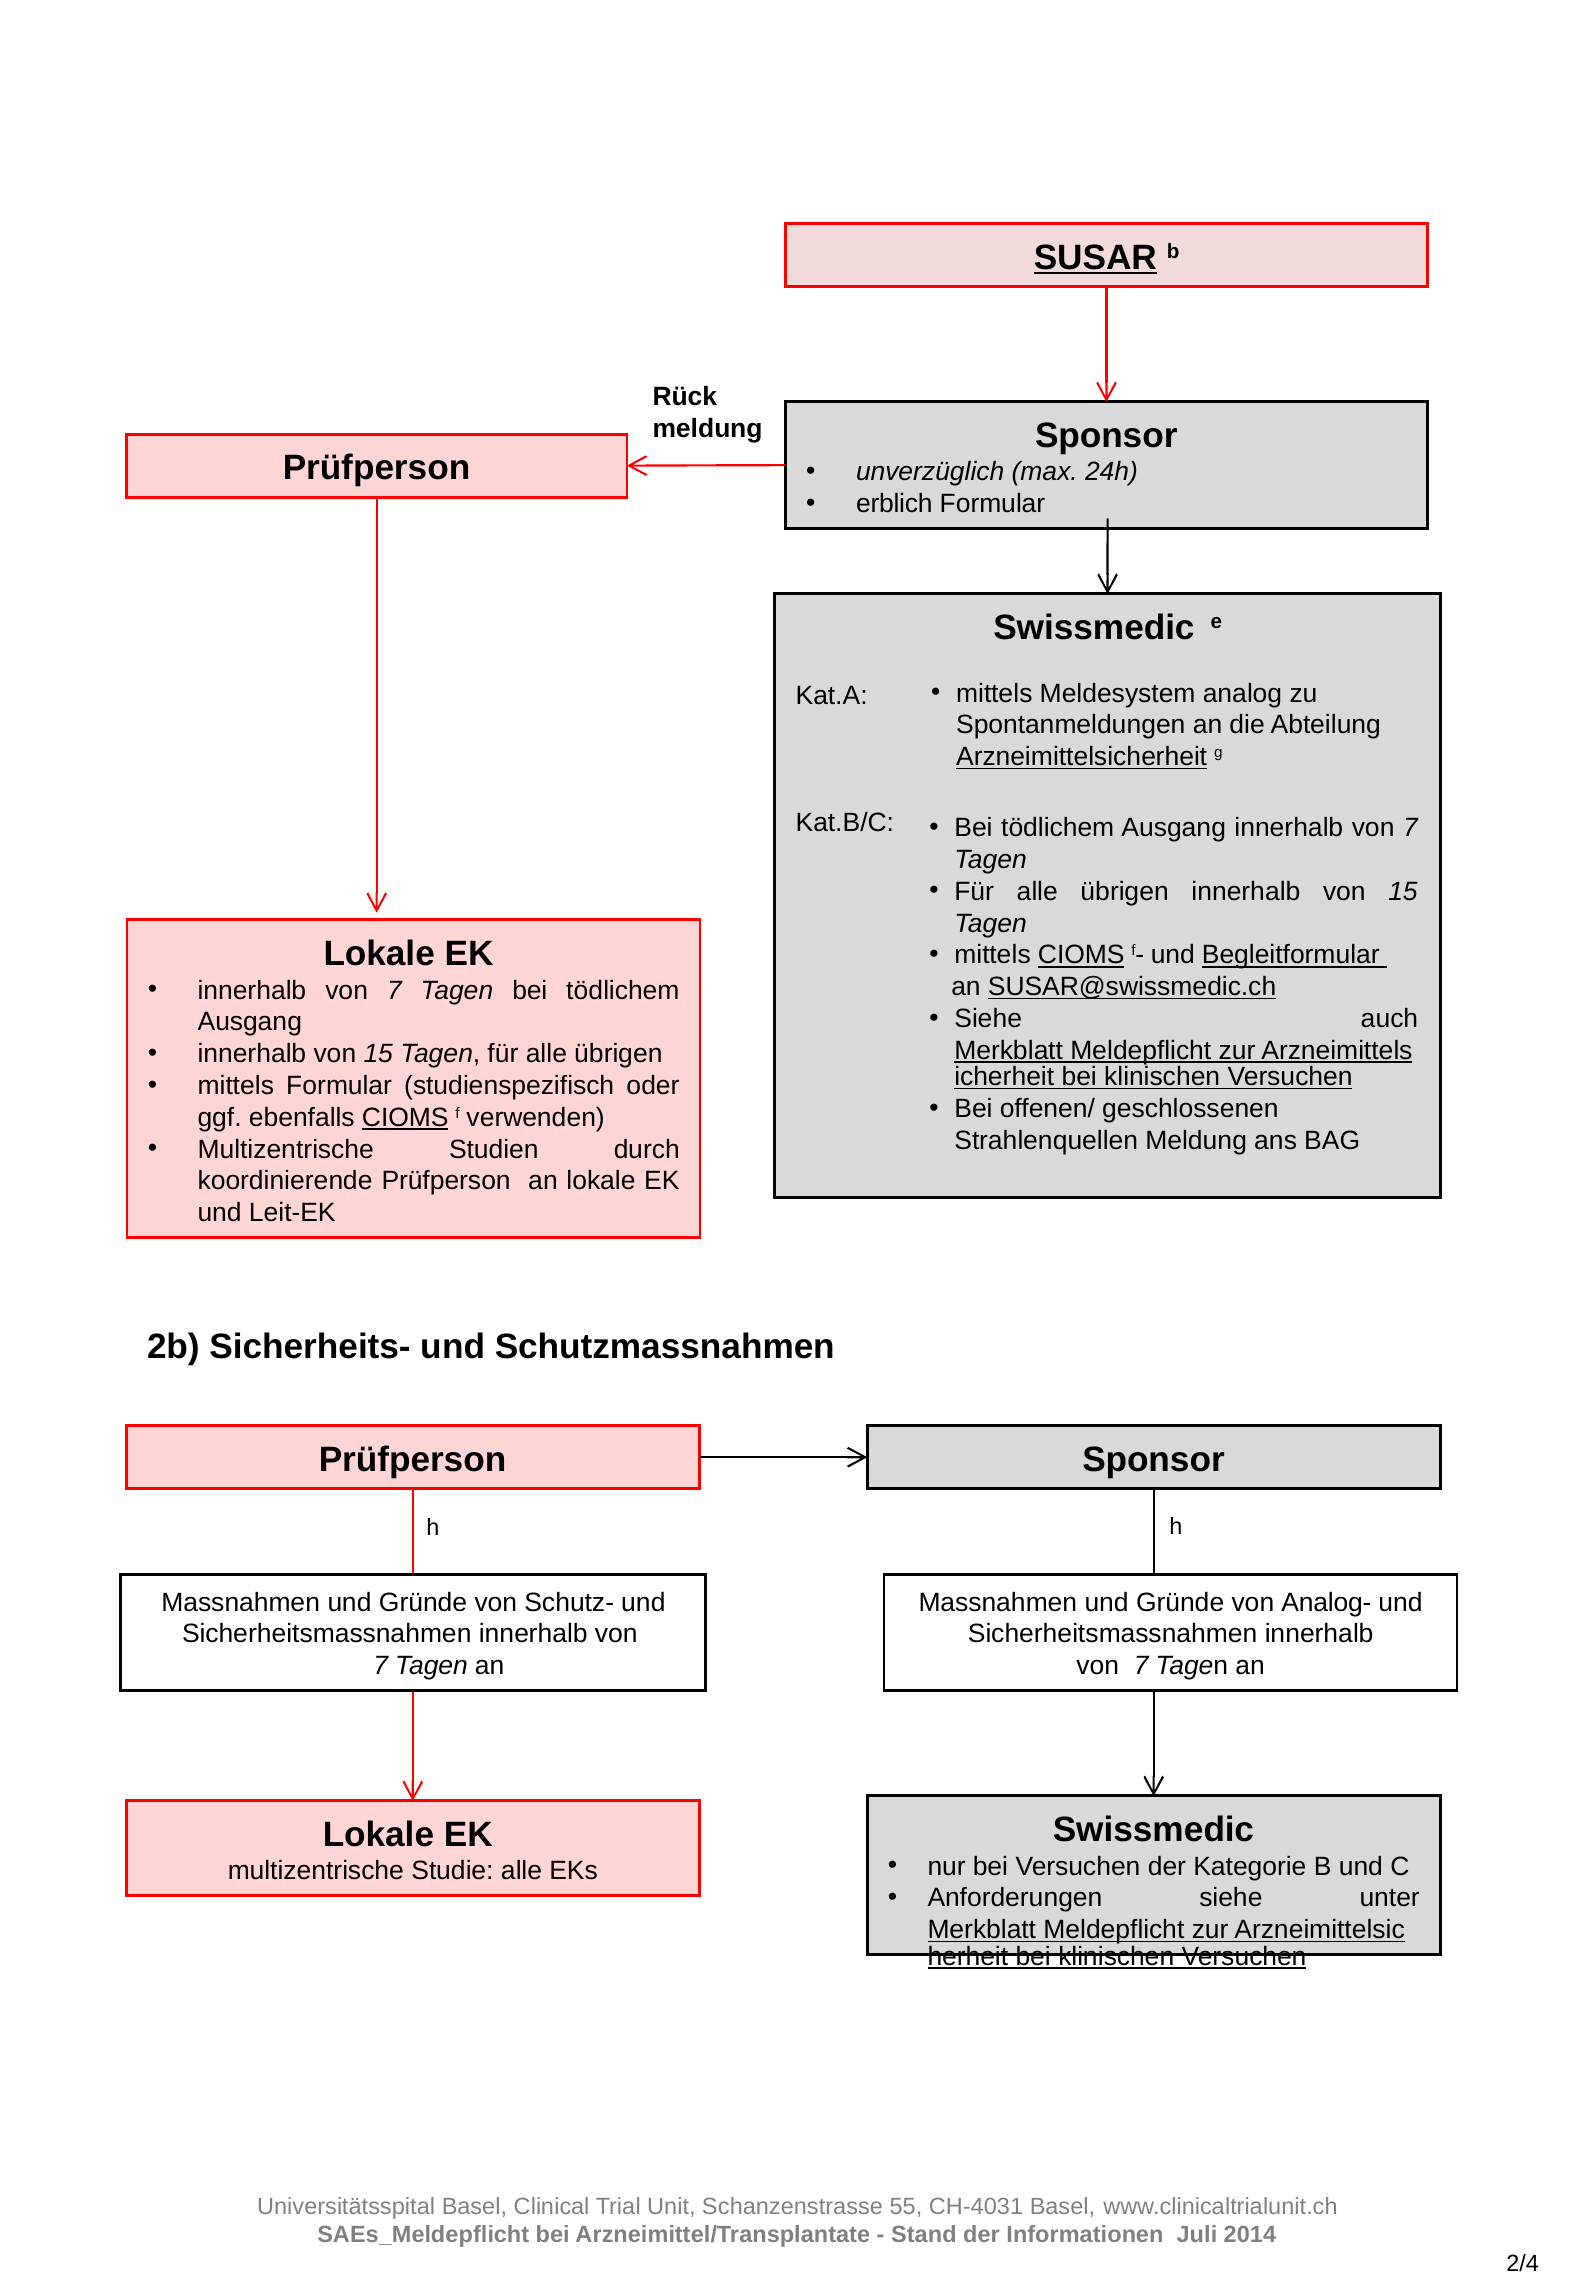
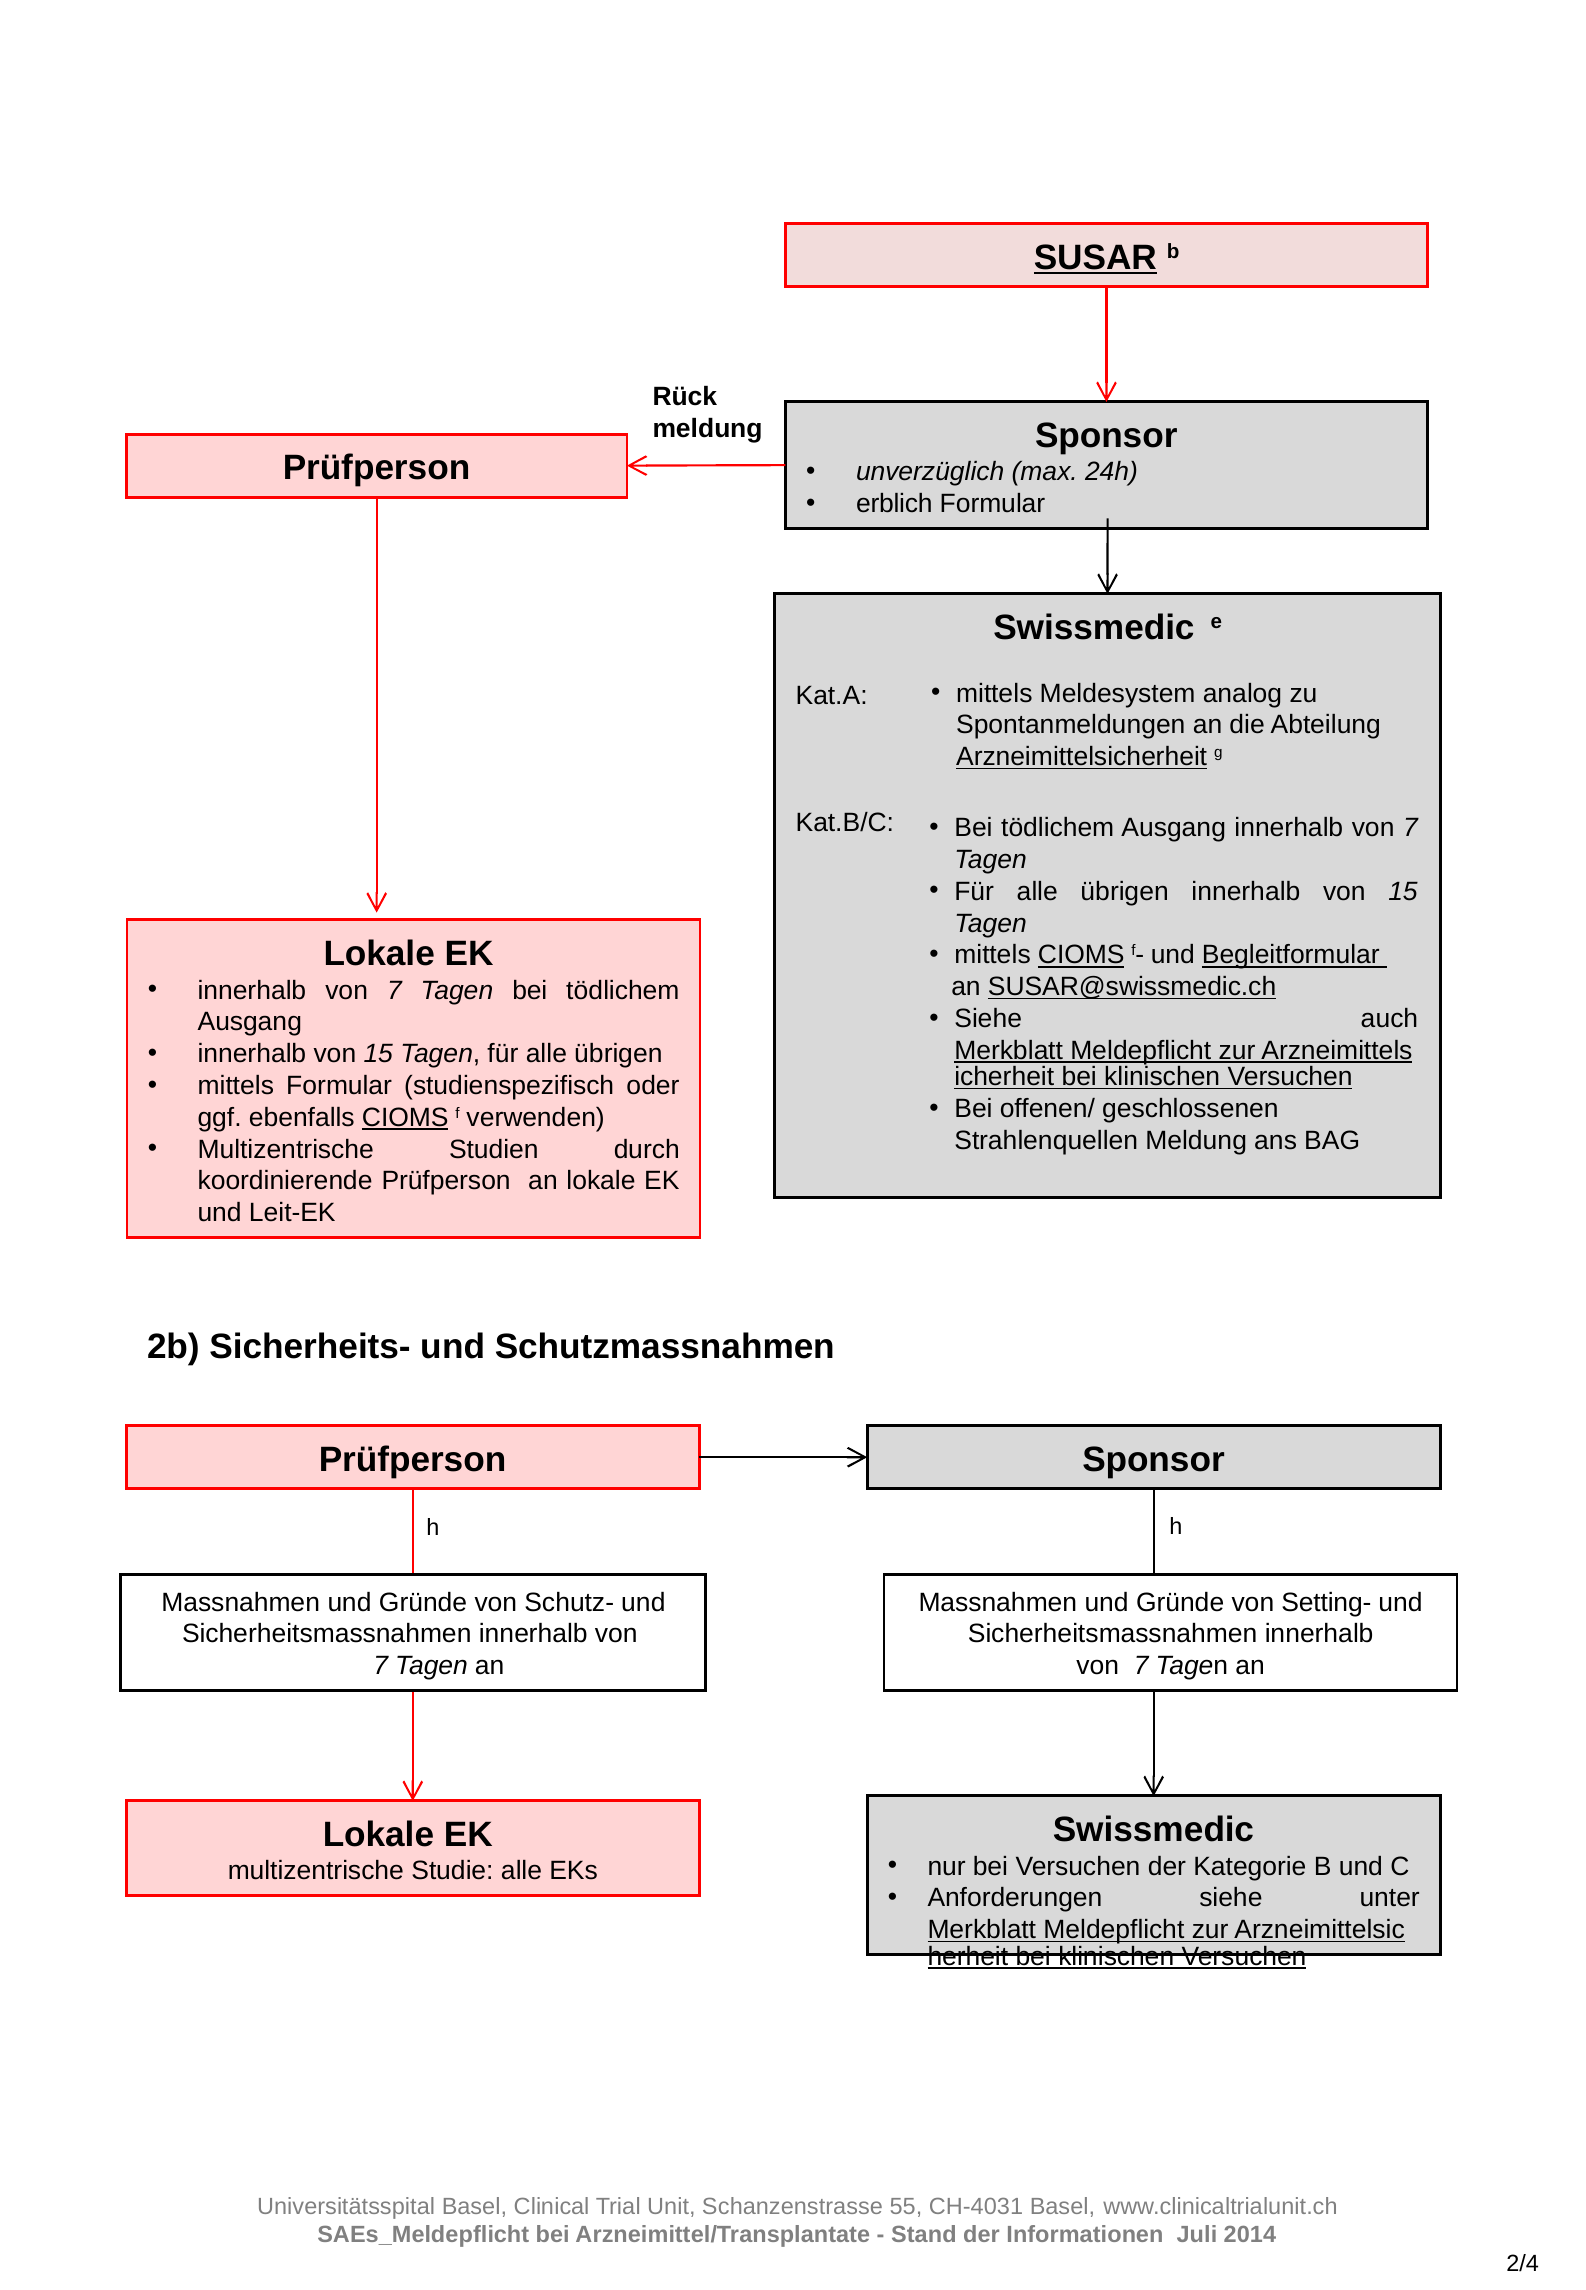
Analog-: Analog- -> Setting-
